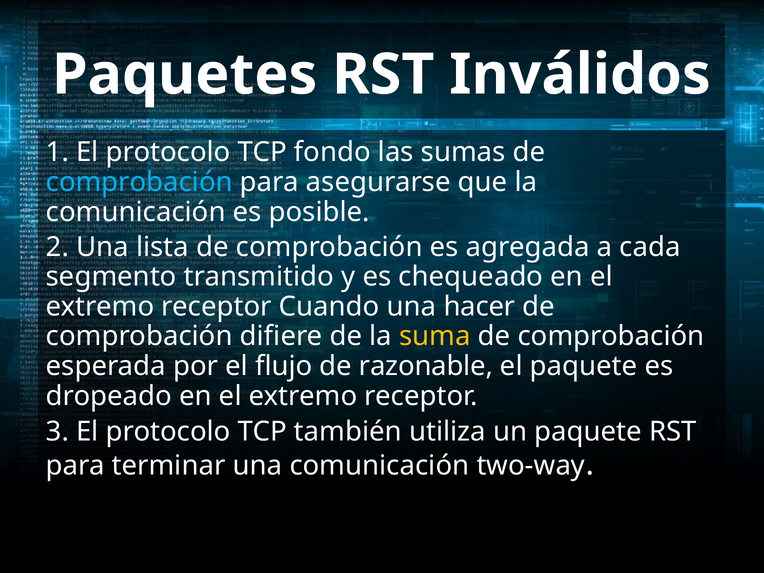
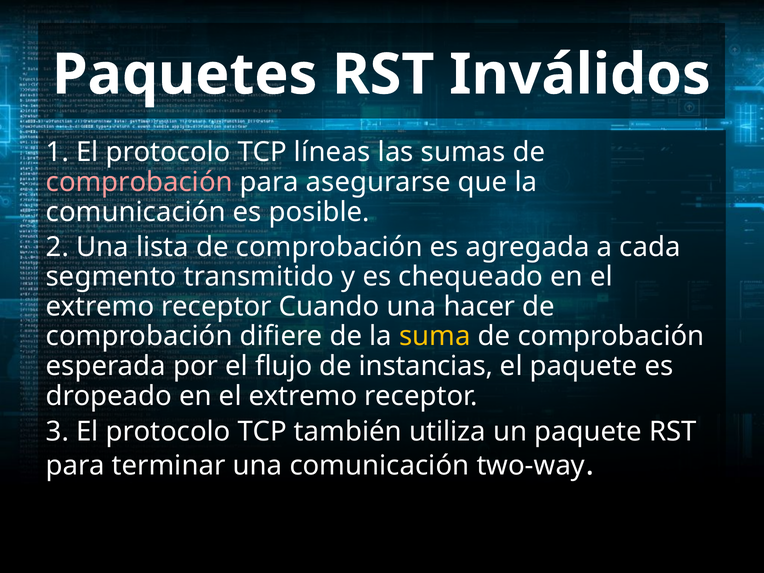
fondo: fondo -> líneas
comprobación at (139, 182) colour: light blue -> pink
razonable: razonable -> instancias
